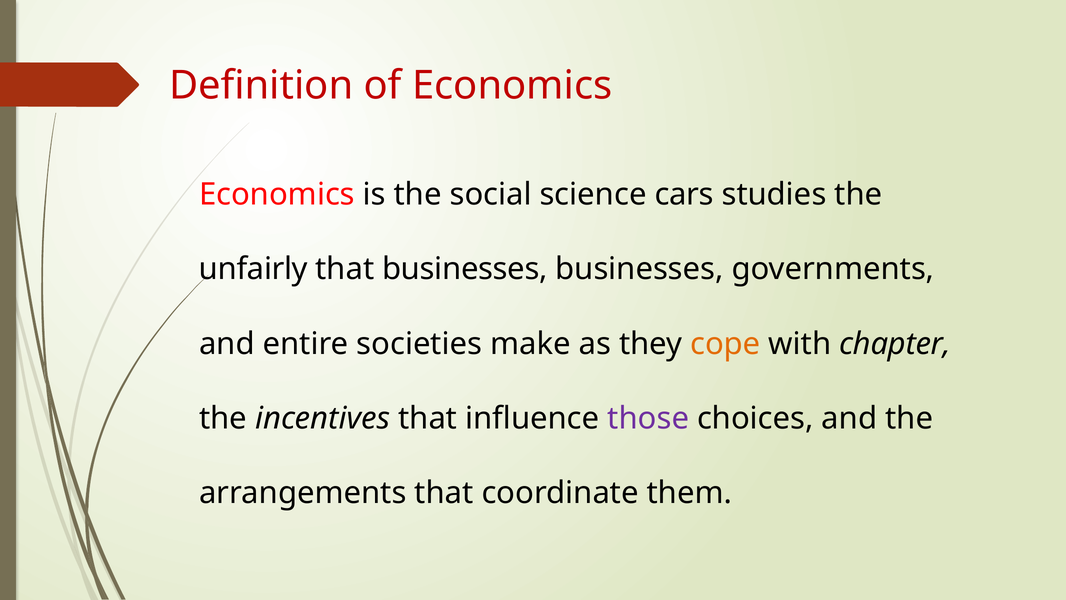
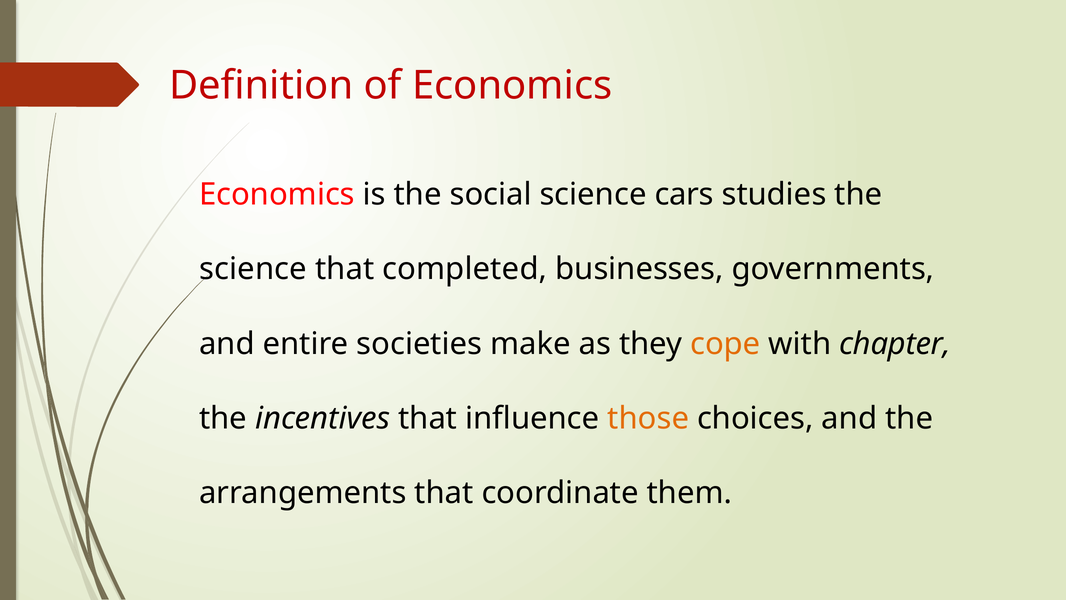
unfairly at (253, 269): unfairly -> science
that businesses: businesses -> completed
those colour: purple -> orange
